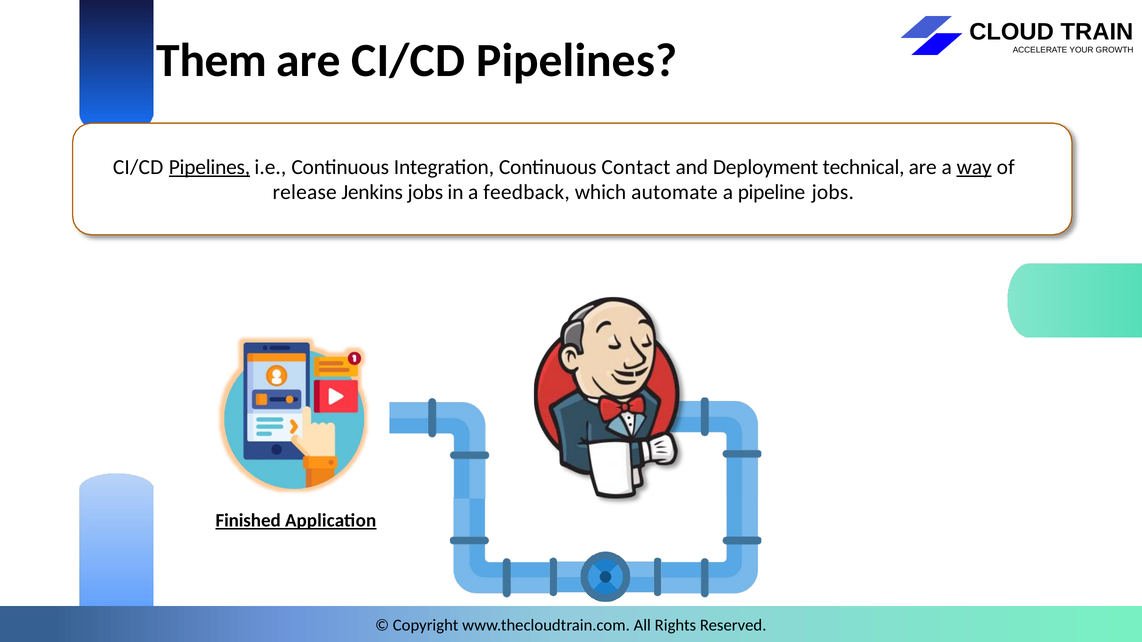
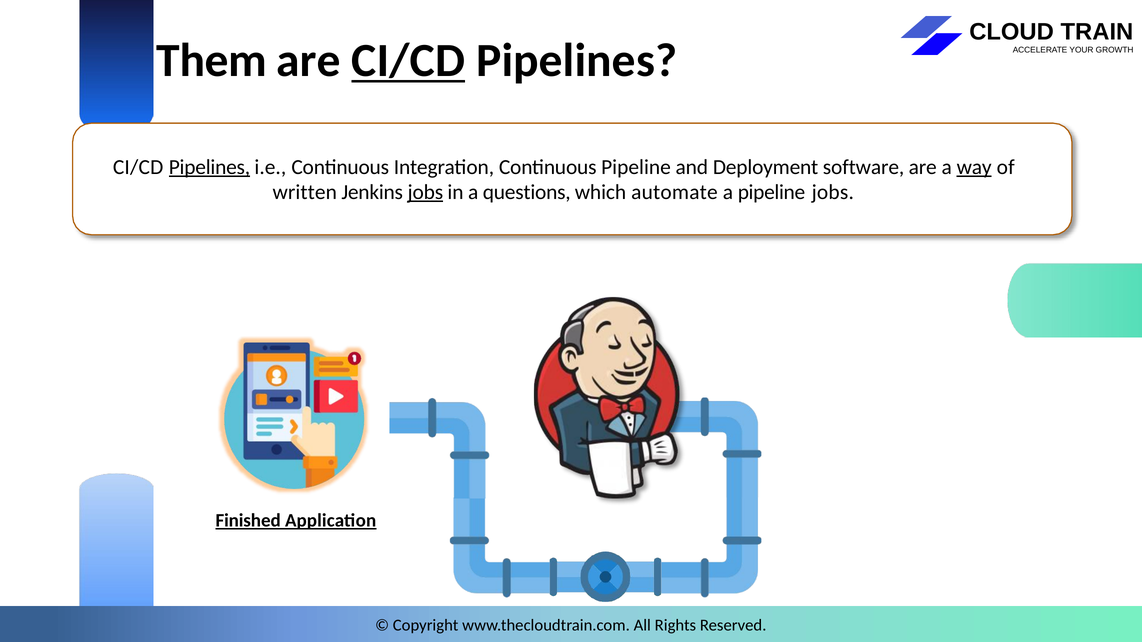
CI/CD at (408, 61) underline: none -> present
Continuous Contact: Contact -> Pipeline
technical: technical -> software
release: release -> written
jobs at (425, 192) underline: none -> present
feedback: feedback -> questions
